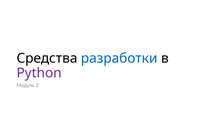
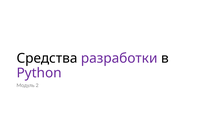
разработки colour: blue -> purple
